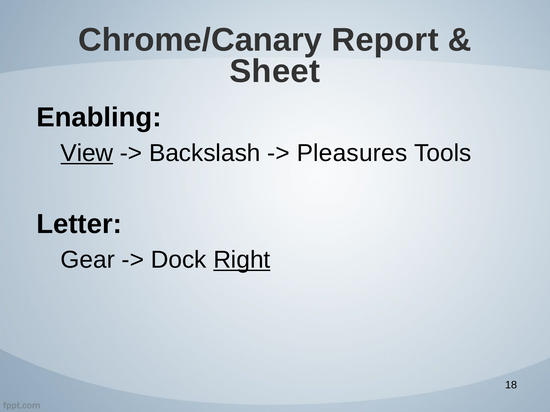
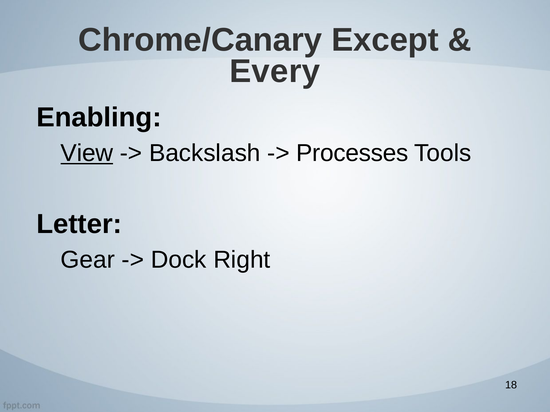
Report: Report -> Except
Sheet: Sheet -> Every
Pleasures: Pleasures -> Processes
Right underline: present -> none
